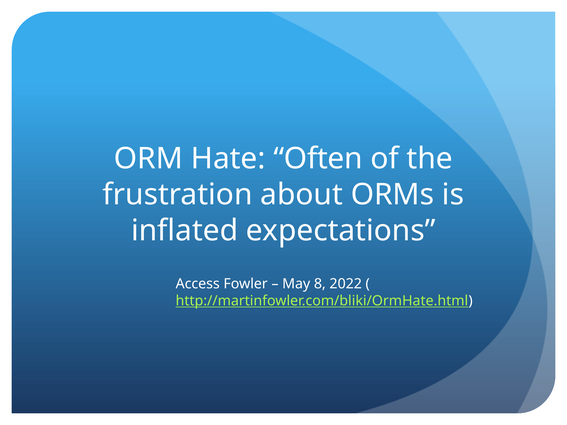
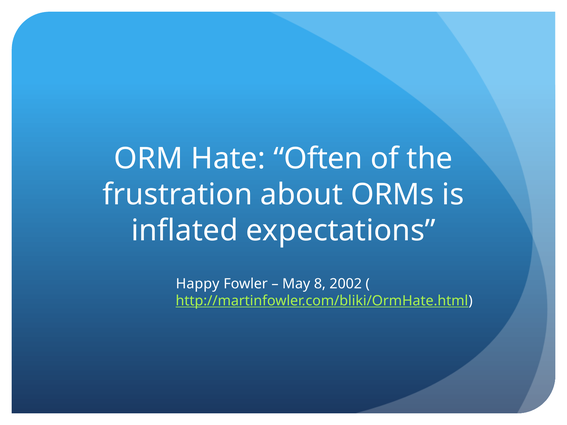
Access: Access -> Happy
2022: 2022 -> 2002
